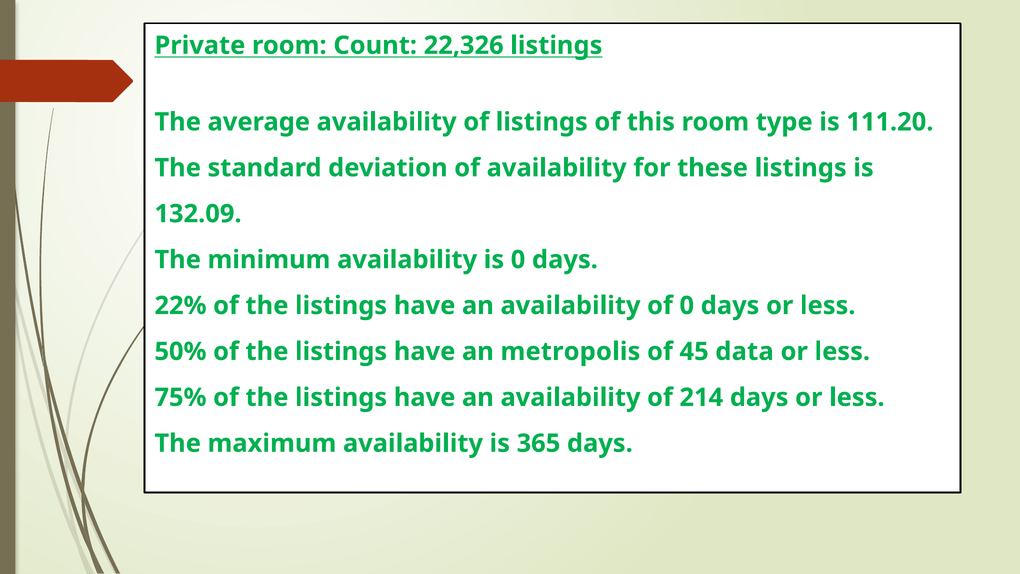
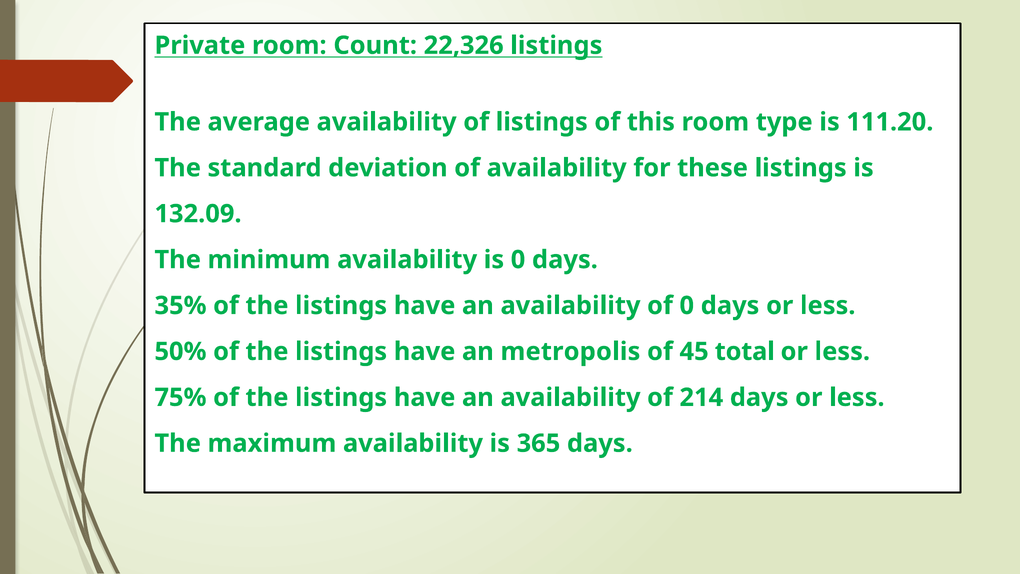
22%: 22% -> 35%
data: data -> total
